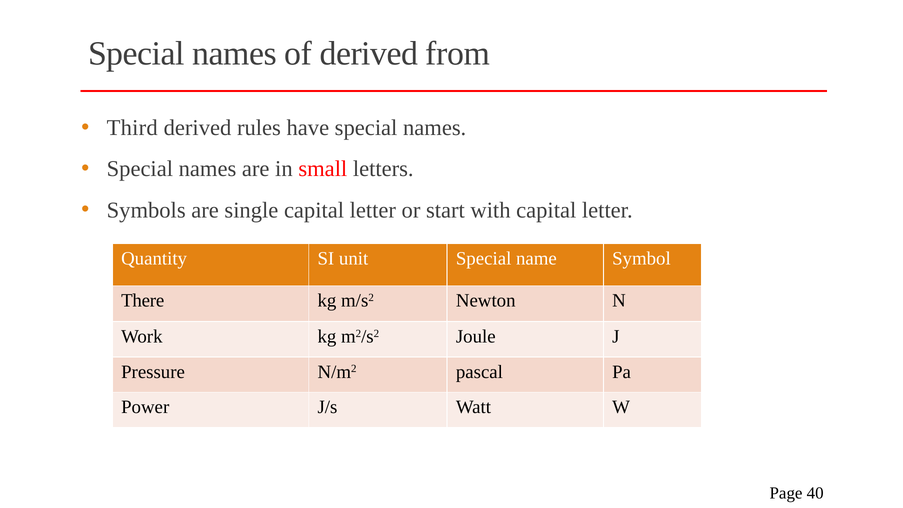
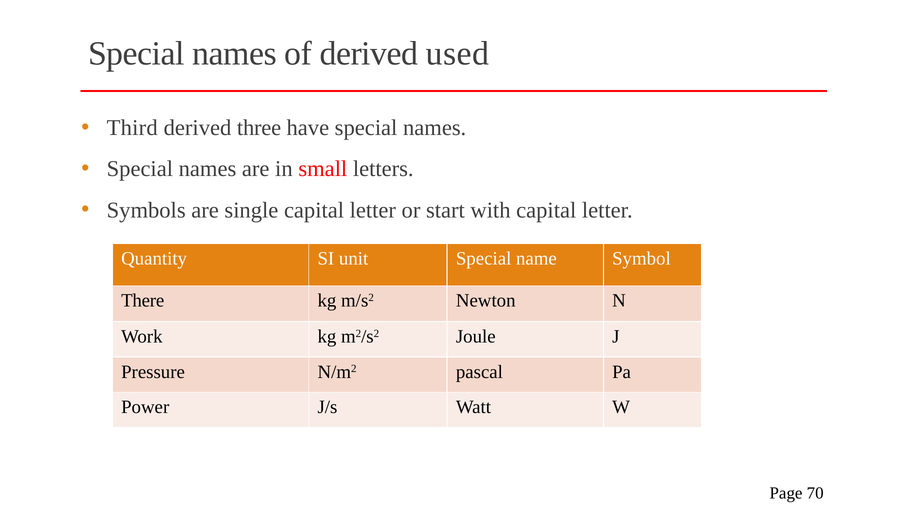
from: from -> used
rules: rules -> three
40: 40 -> 70
